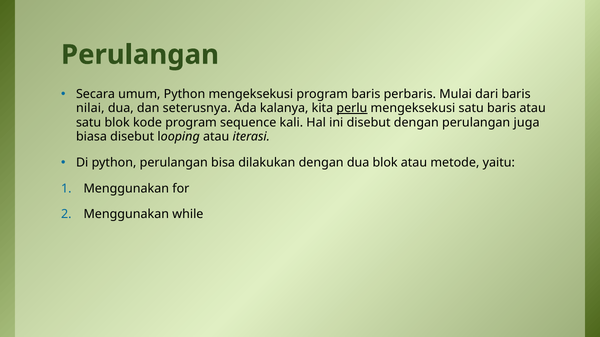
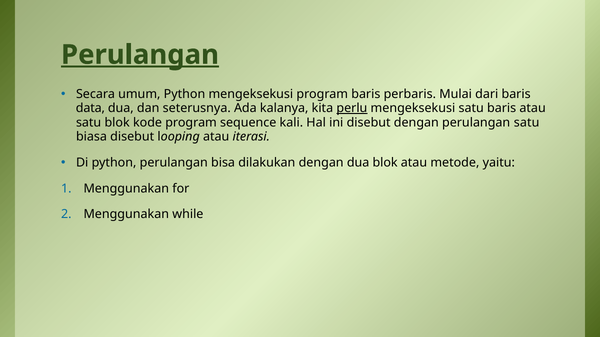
Perulangan at (140, 55) underline: none -> present
nilai: nilai -> data
perulangan juga: juga -> satu
